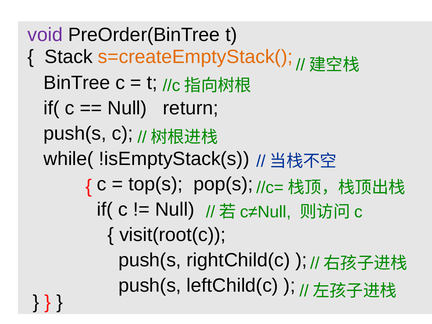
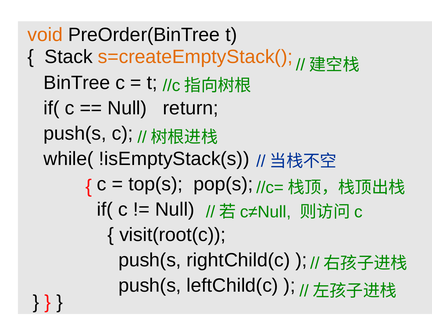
void colour: purple -> orange
